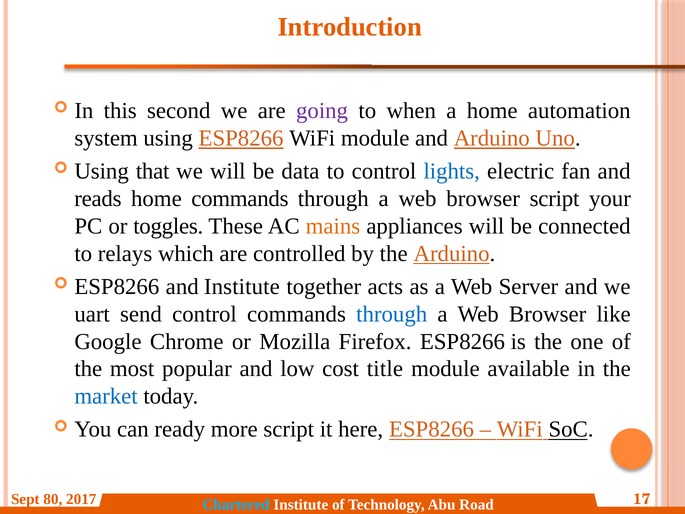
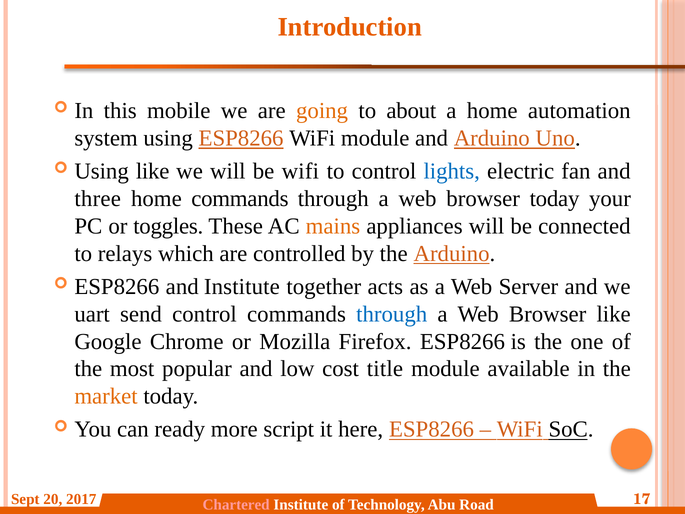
second: second -> mobile
going colour: purple -> orange
when: when -> about
Using that: that -> like
be data: data -> wifi
reads: reads -> three
browser script: script -> today
market colour: blue -> orange
80: 80 -> 20
Chartered colour: light blue -> pink
